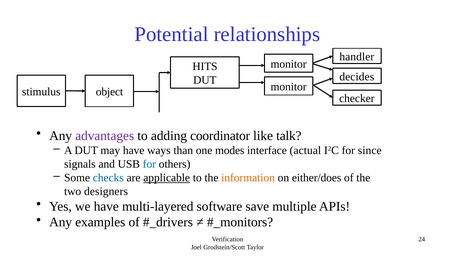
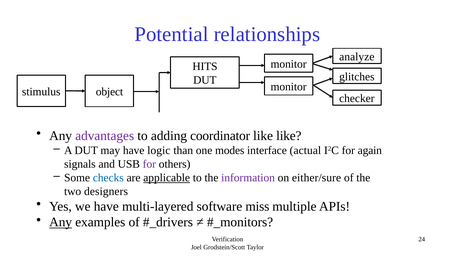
handler: handler -> analyze
decides: decides -> glitches
like talk: talk -> like
ways: ways -> logic
since: since -> again
for at (149, 164) colour: blue -> purple
information colour: orange -> purple
either/does: either/does -> either/sure
save: save -> miss
Any at (61, 222) underline: none -> present
